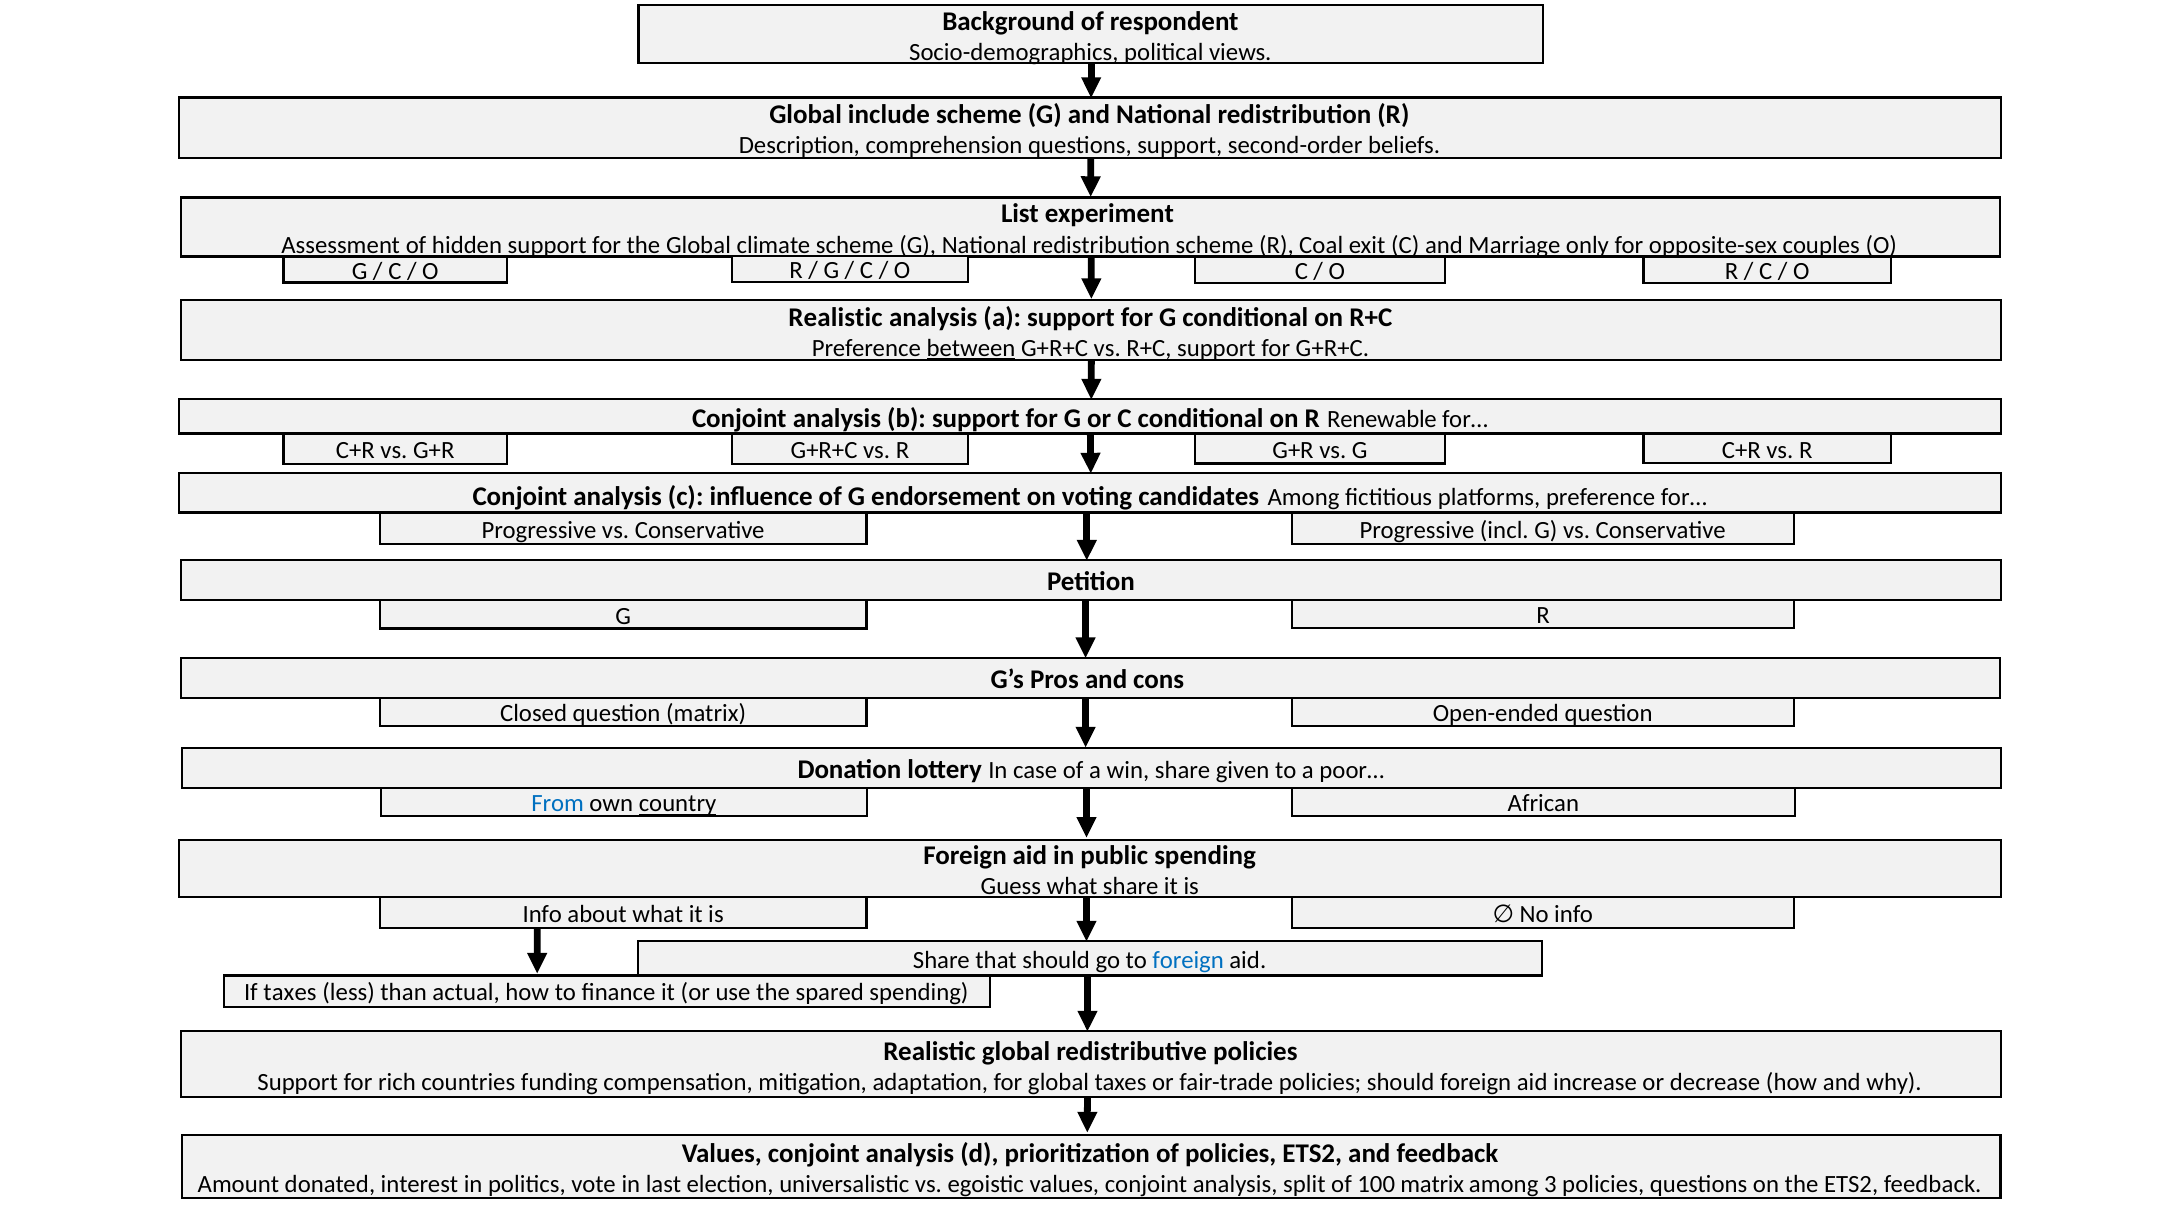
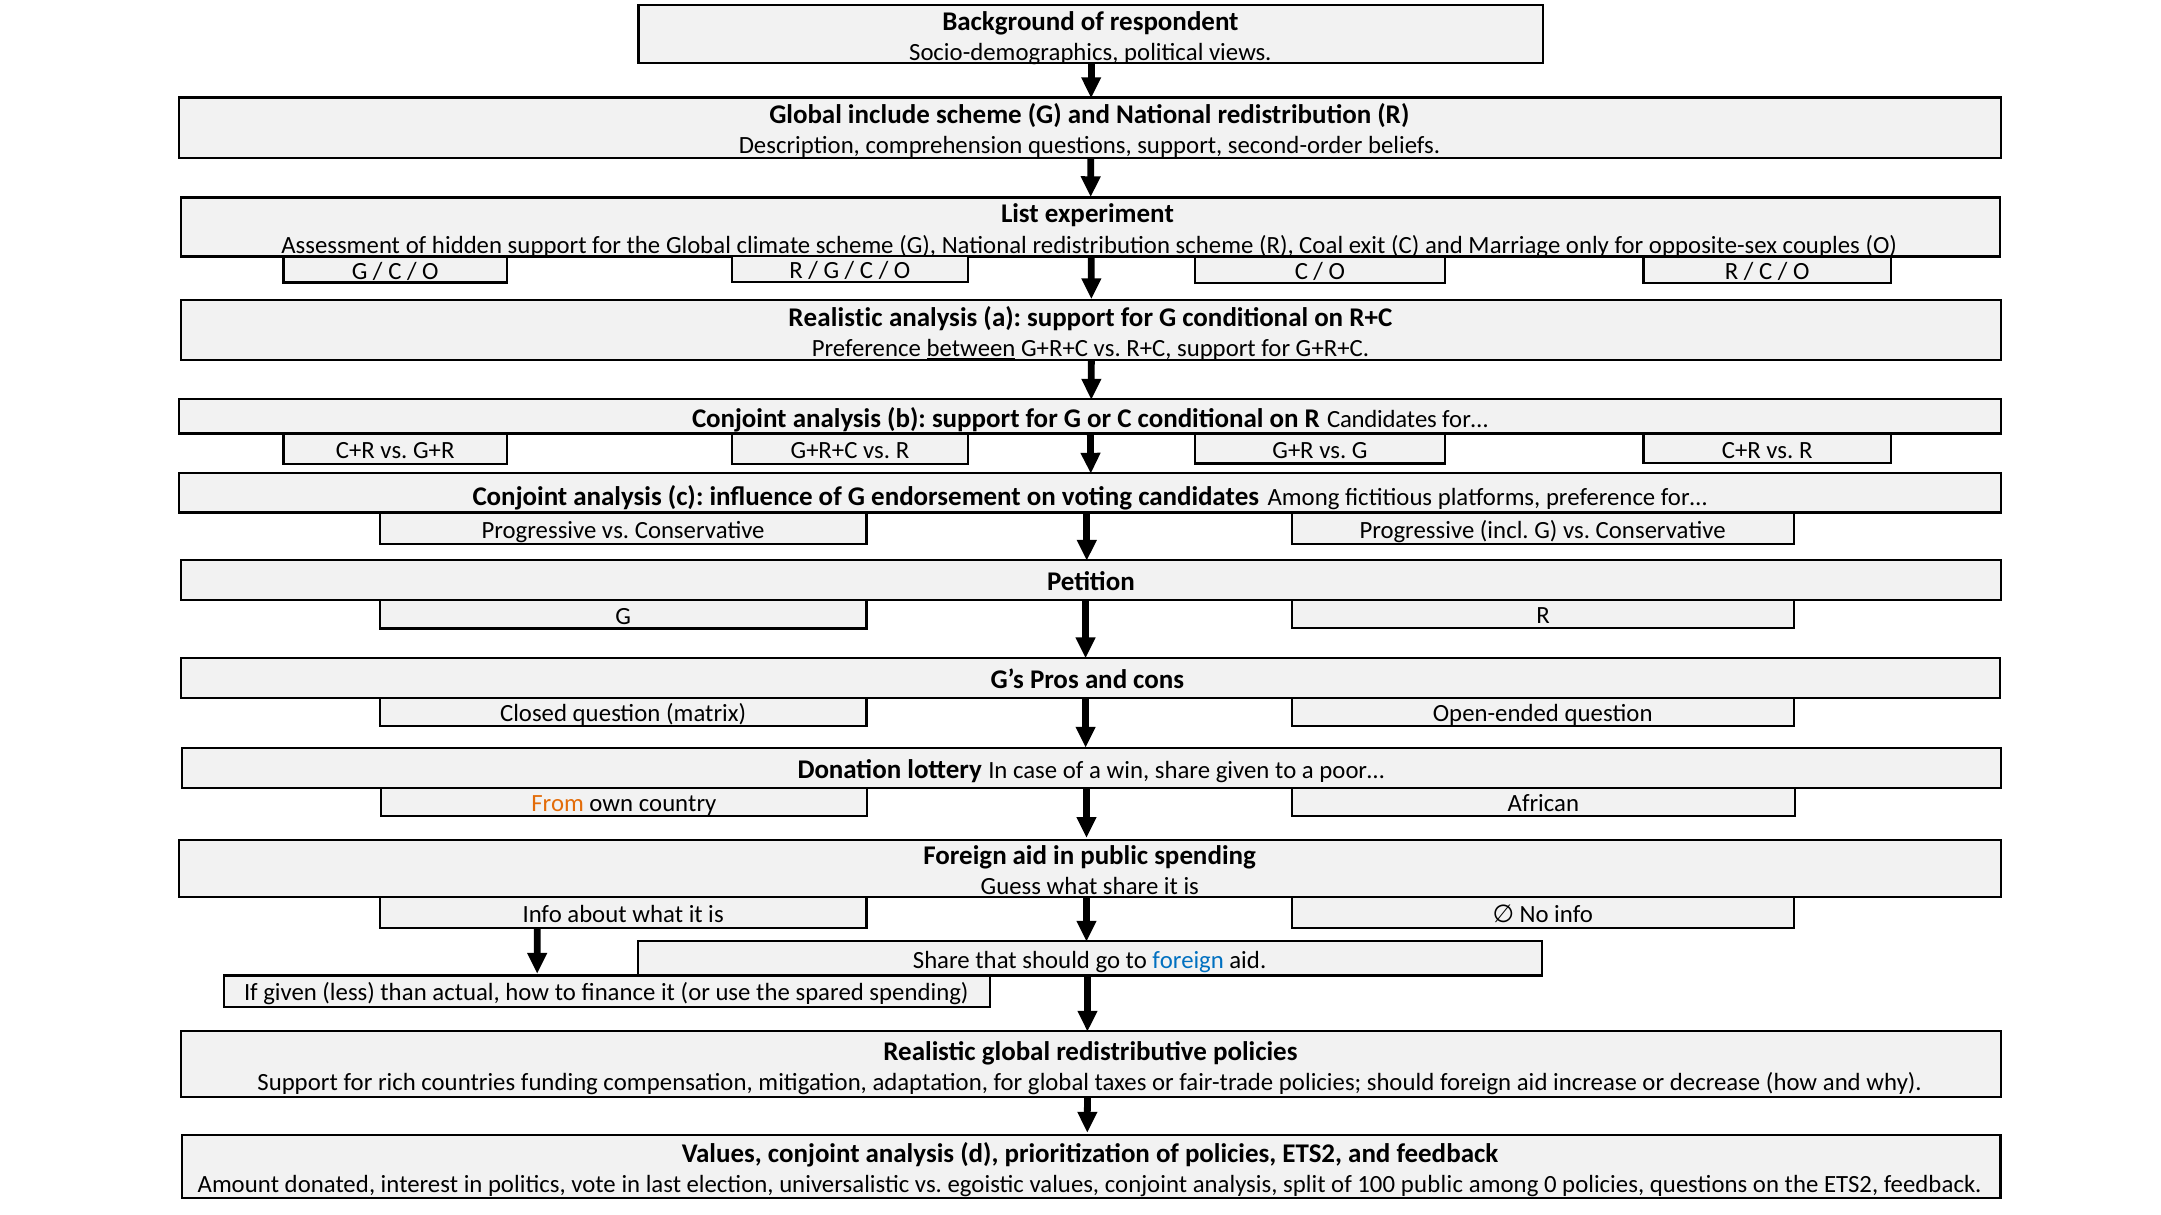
R Renewable: Renewable -> Candidates
From colour: blue -> orange
country underline: present -> none
If taxes: taxes -> given
100 matrix: matrix -> public
3: 3 -> 0
